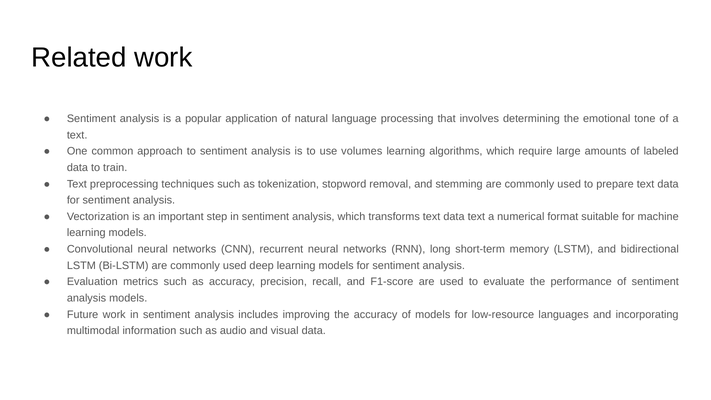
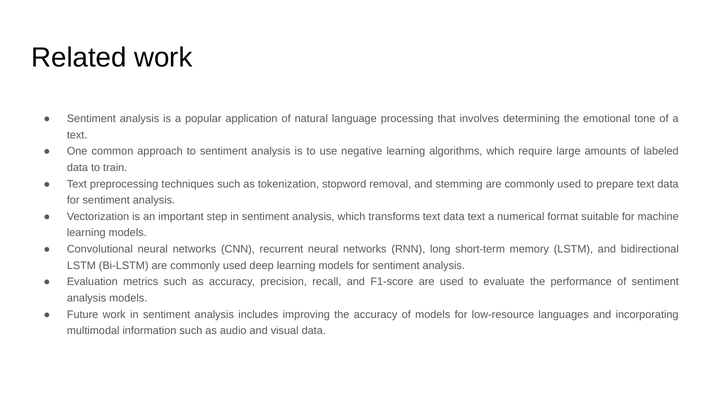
volumes: volumes -> negative
